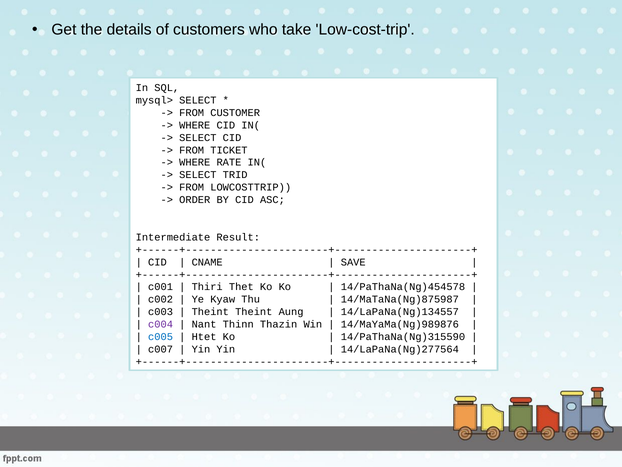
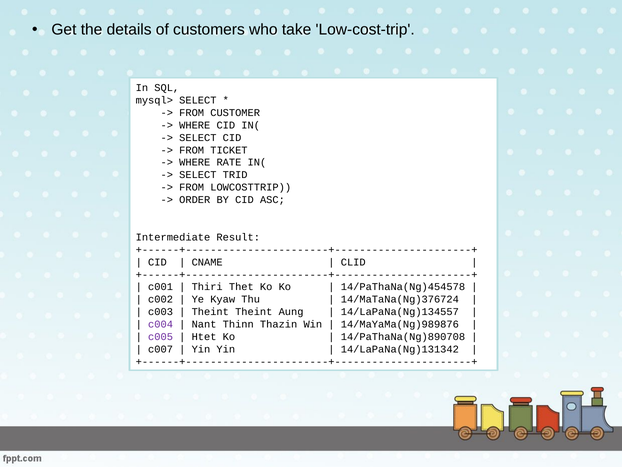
SAVE: SAVE -> CLID
14/MaTaNa(Ng)875987: 14/MaTaNa(Ng)875987 -> 14/MaTaNa(Ng)376724
c005 colour: blue -> purple
14/PaThaNa(Ng)315590: 14/PaThaNa(Ng)315590 -> 14/PaThaNa(Ng)890708
14/LaPaNa(Ng)277564: 14/LaPaNa(Ng)277564 -> 14/LaPaNa(Ng)131342
